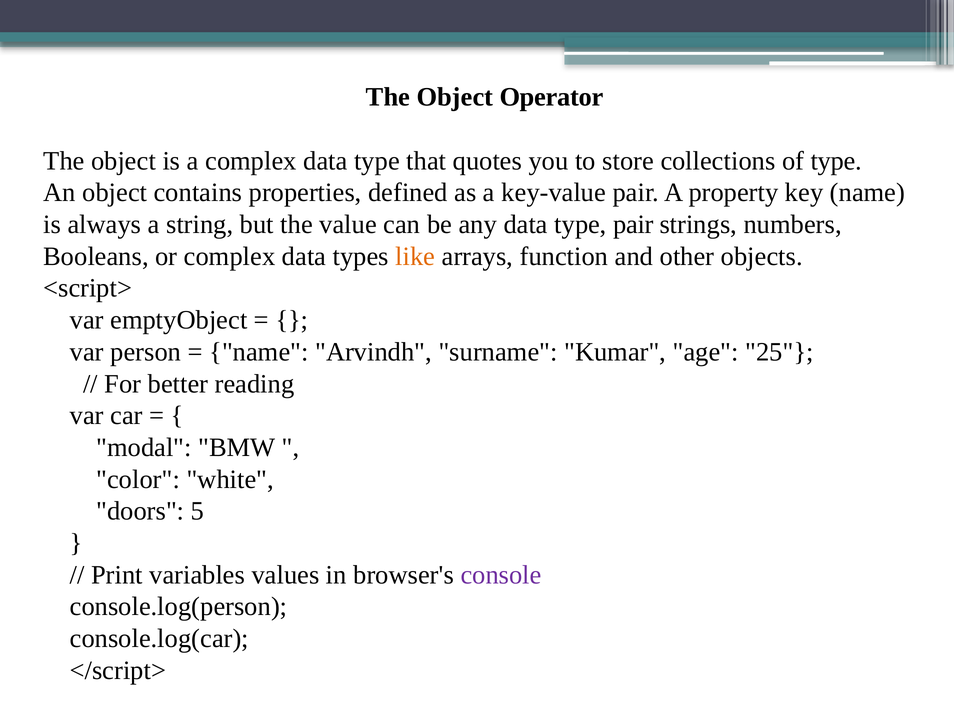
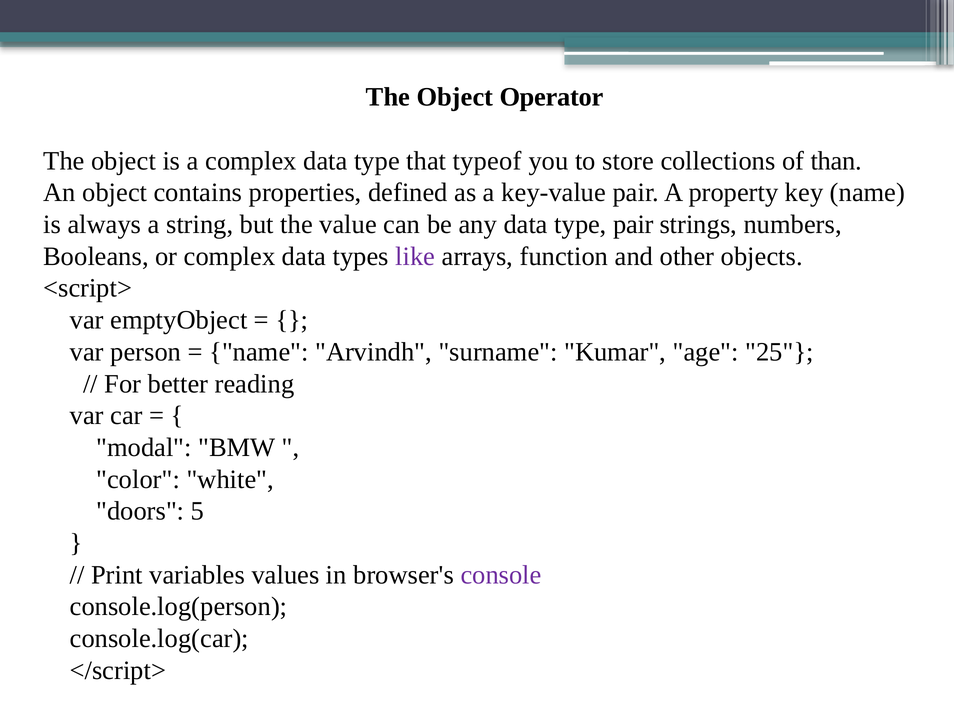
quotes: quotes -> typeof
of type: type -> than
like colour: orange -> purple
